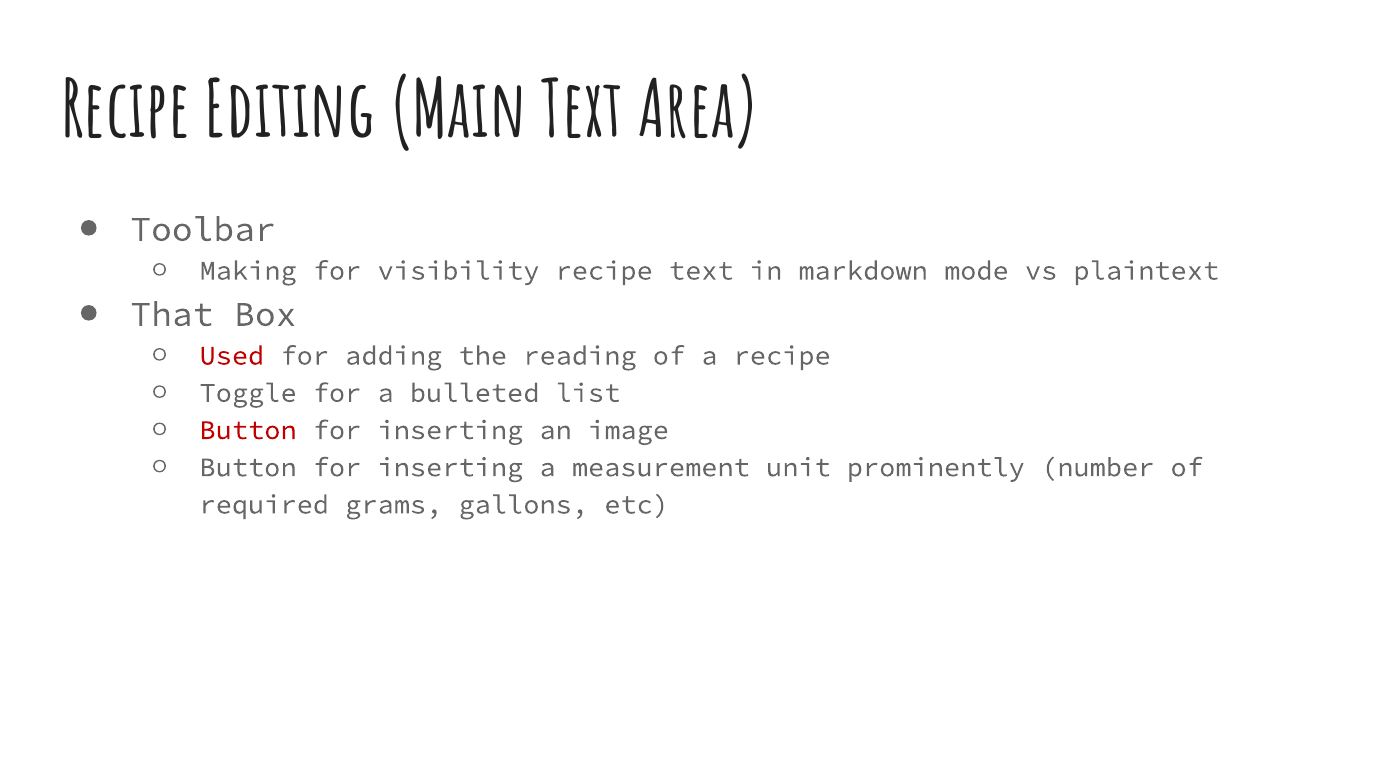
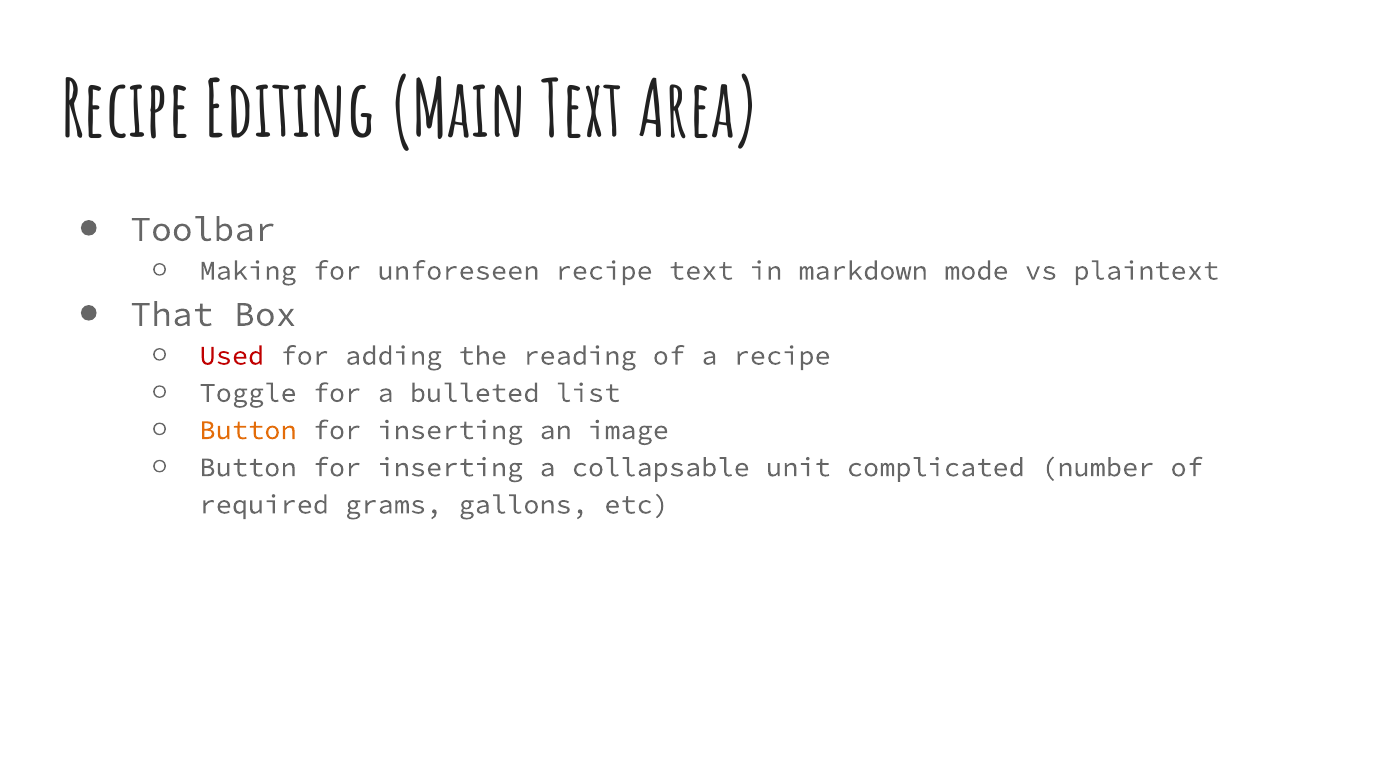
visibility: visibility -> unforeseen
Button at (248, 430) colour: red -> orange
measurement: measurement -> collapsable
prominently: prominently -> complicated
